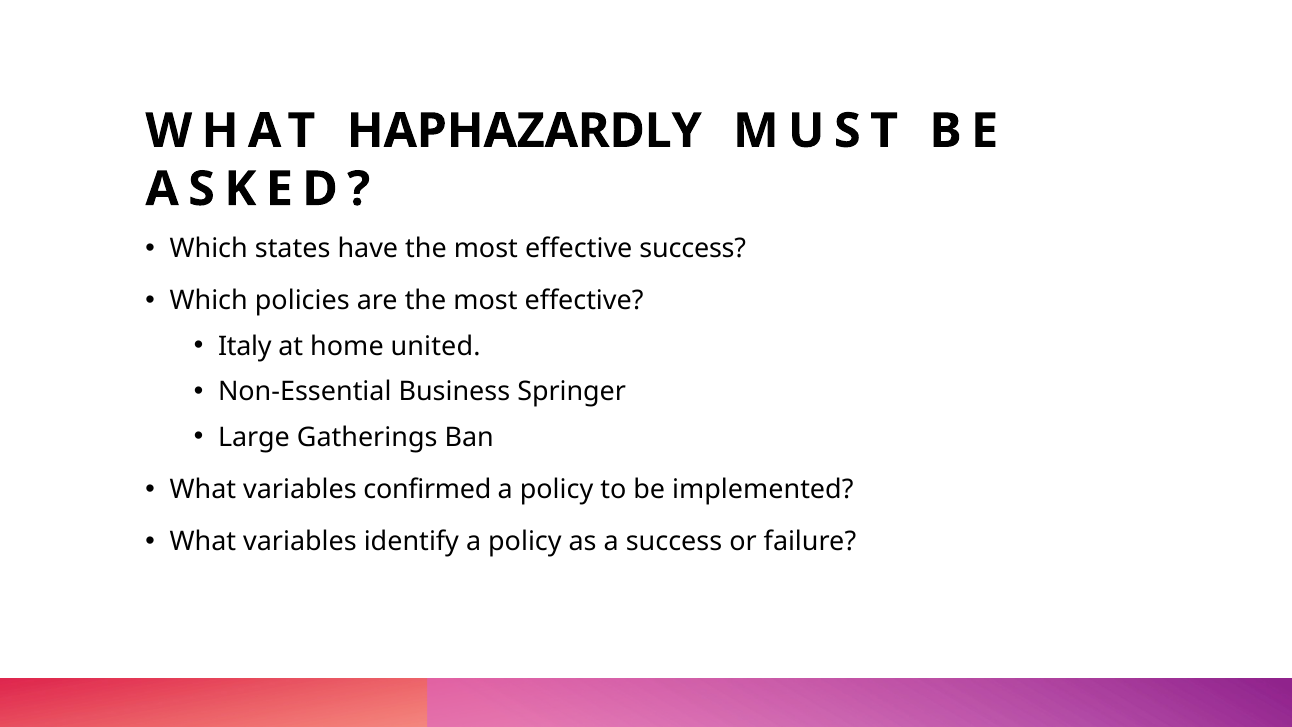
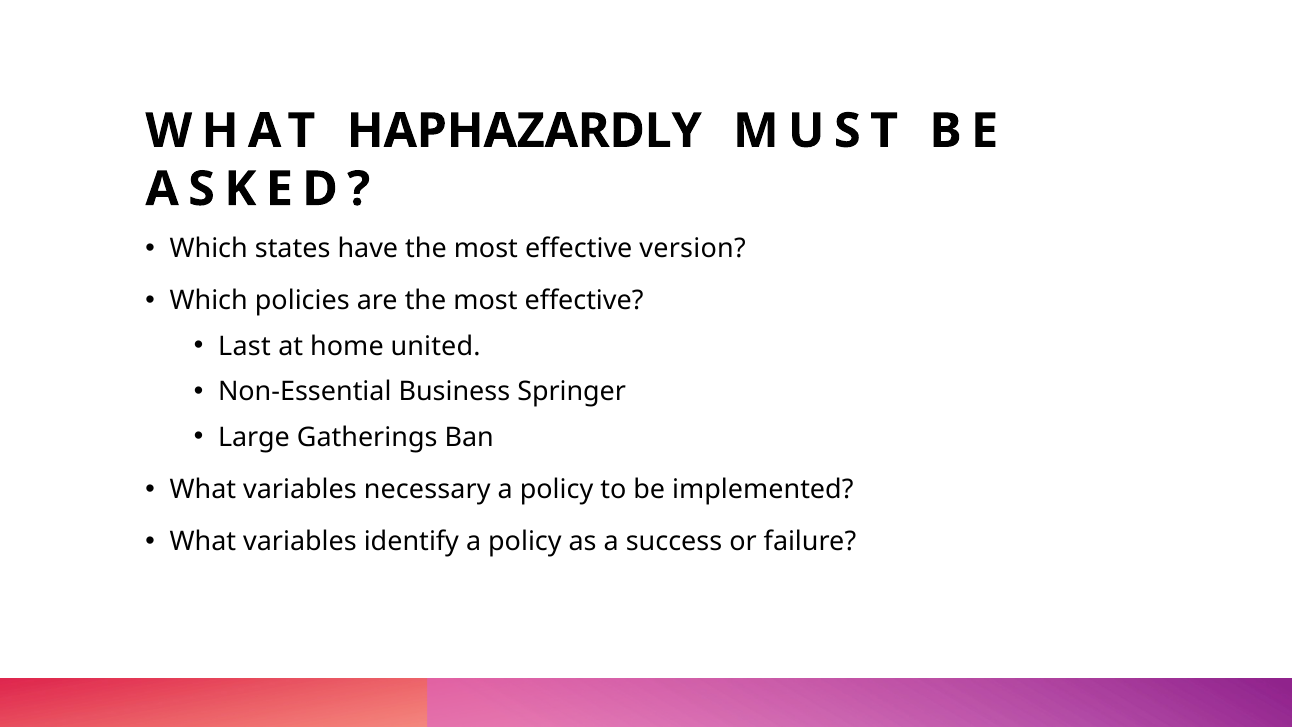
effective success: success -> version
Italy: Italy -> Last
confirmed: confirmed -> necessary
